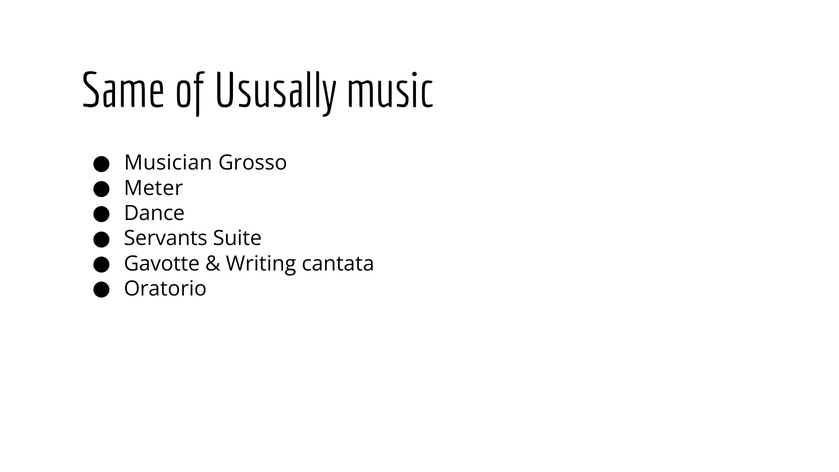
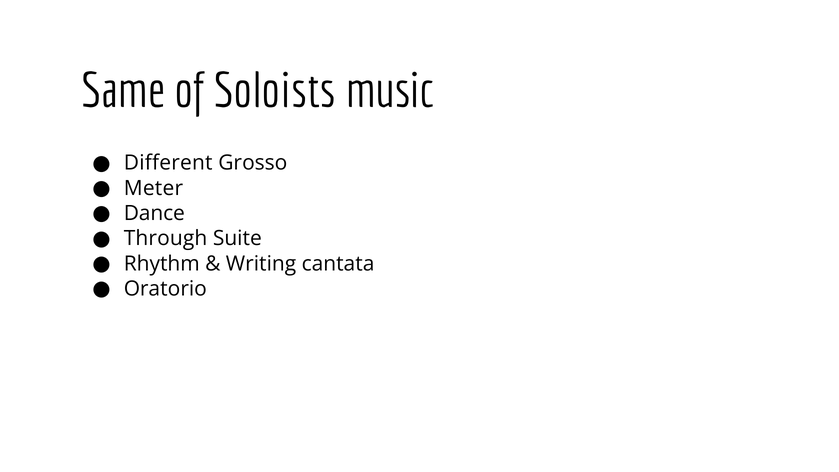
Ususally: Ususally -> Soloists
Musician: Musician -> Different
Servants: Servants -> Through
Gavotte: Gavotte -> Rhythm
